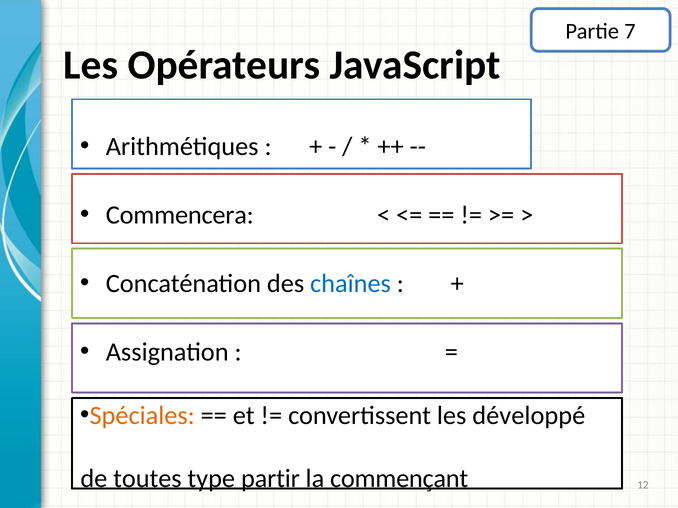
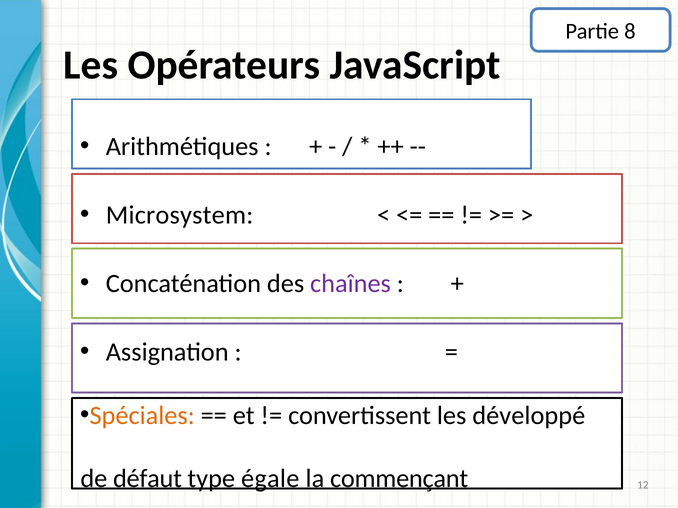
7: 7 -> 8
Commencera: Commencera -> Microsystem
chaînes colour: blue -> purple
toutes: toutes -> défaut
partir: partir -> égale
